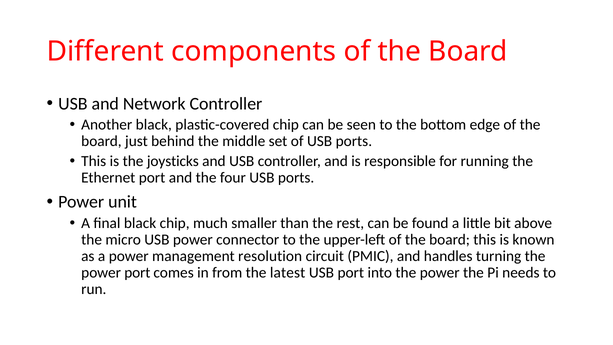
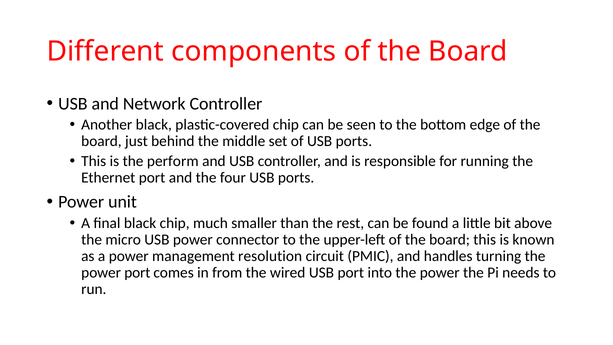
joysticks: joysticks -> perform
latest: latest -> wired
